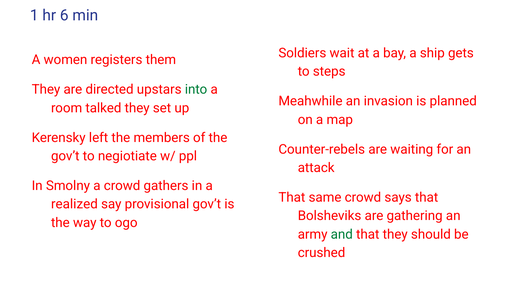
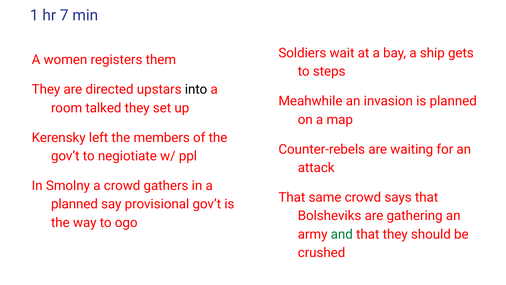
6: 6 -> 7
into colour: green -> black
realized at (74, 204): realized -> planned
